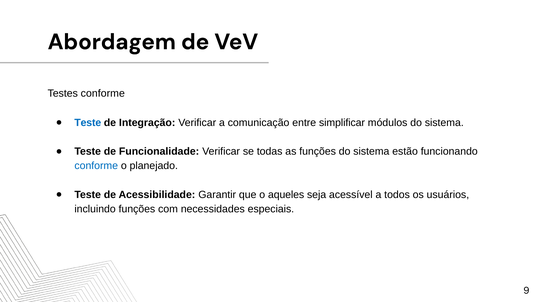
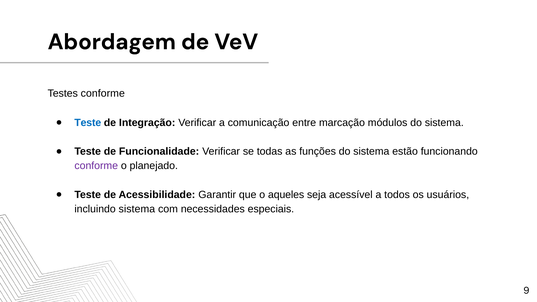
simplificar: simplificar -> marcação
conforme at (96, 166) colour: blue -> purple
incluindo funções: funções -> sistema
